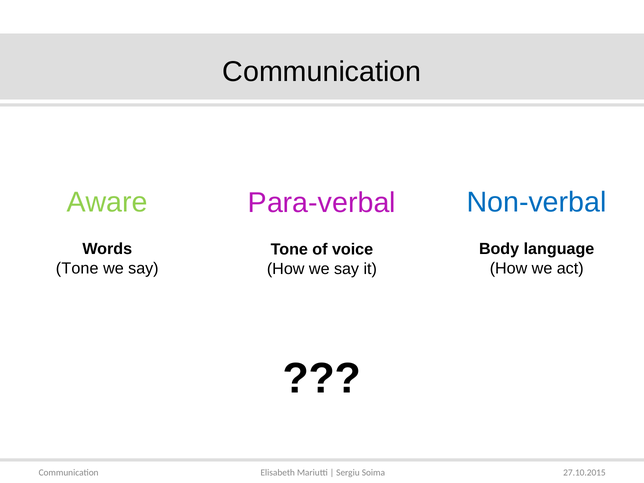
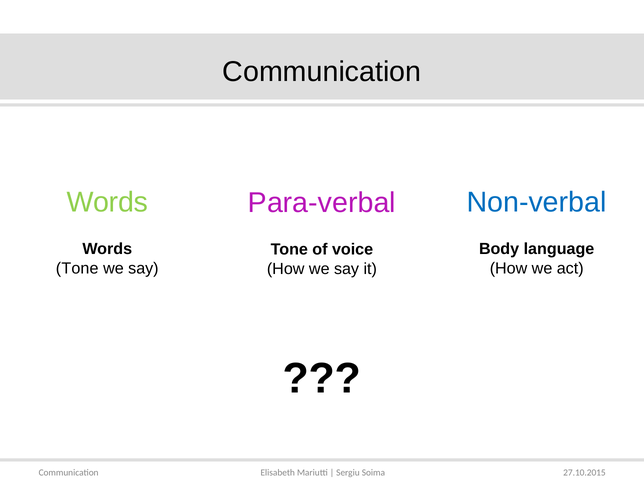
Aware at (107, 202): Aware -> Words
